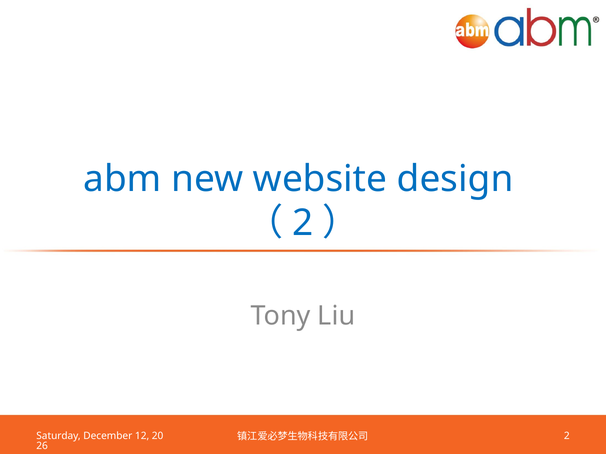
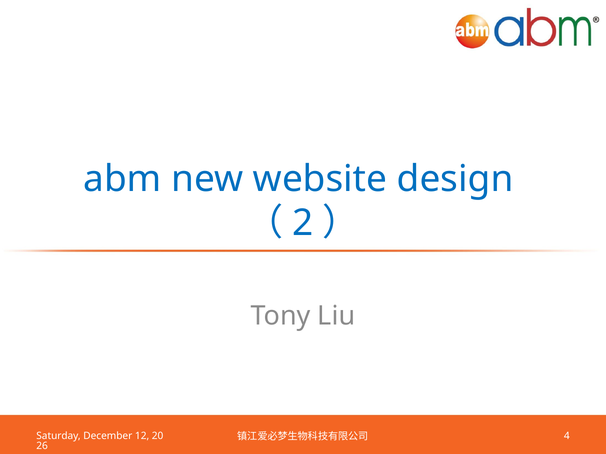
2 at (567, 436): 2 -> 4
